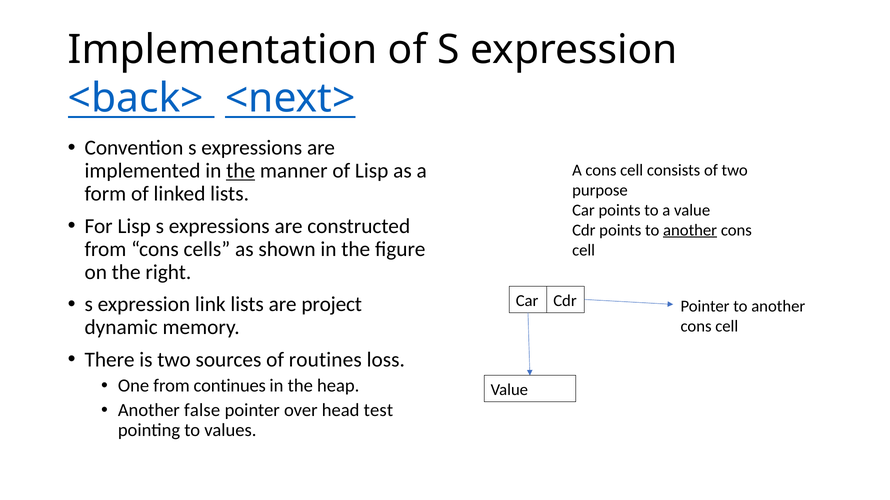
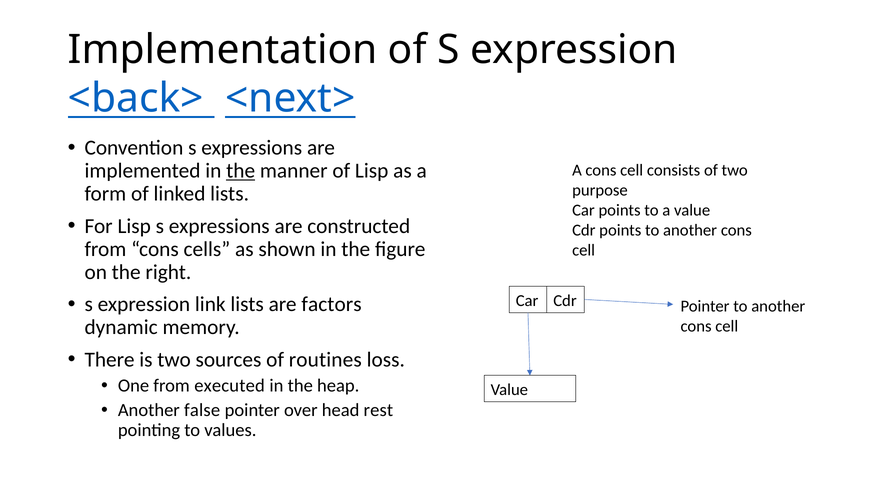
another at (690, 230) underline: present -> none
project: project -> factors
continues: continues -> executed
test: test -> rest
